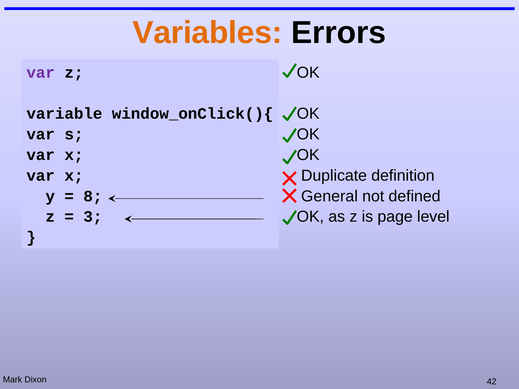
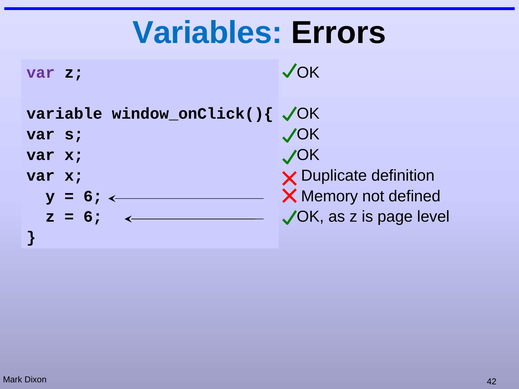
Variables colour: orange -> blue
General: General -> Memory
8 at (93, 196): 8 -> 6
3 at (93, 217): 3 -> 6
